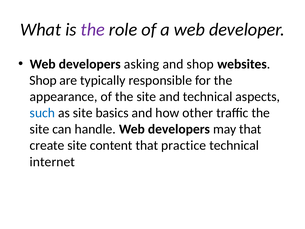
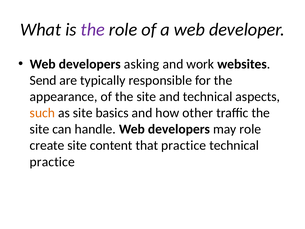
and shop: shop -> work
Shop at (43, 80): Shop -> Send
such colour: blue -> orange
may that: that -> role
internet at (52, 162): internet -> practice
